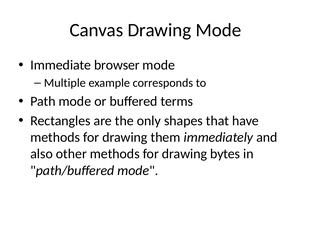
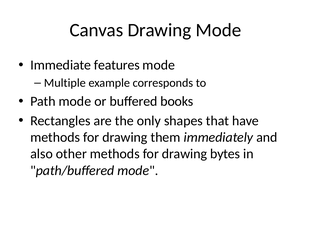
browser: browser -> features
terms: terms -> books
